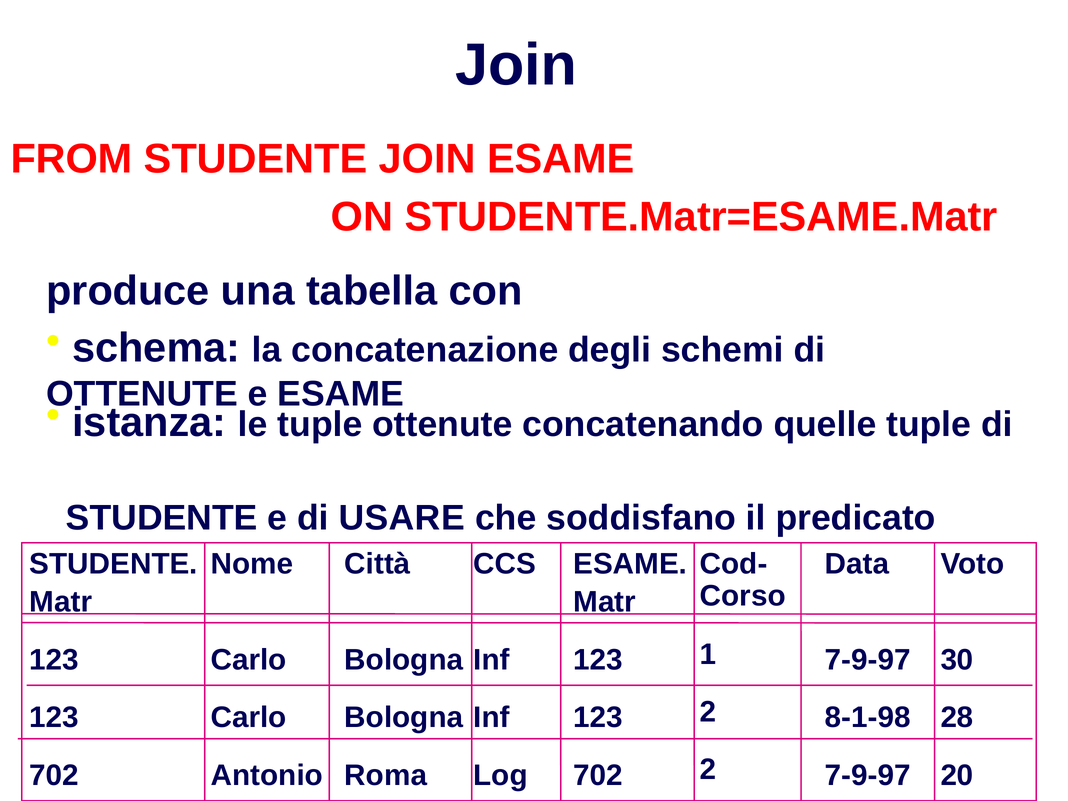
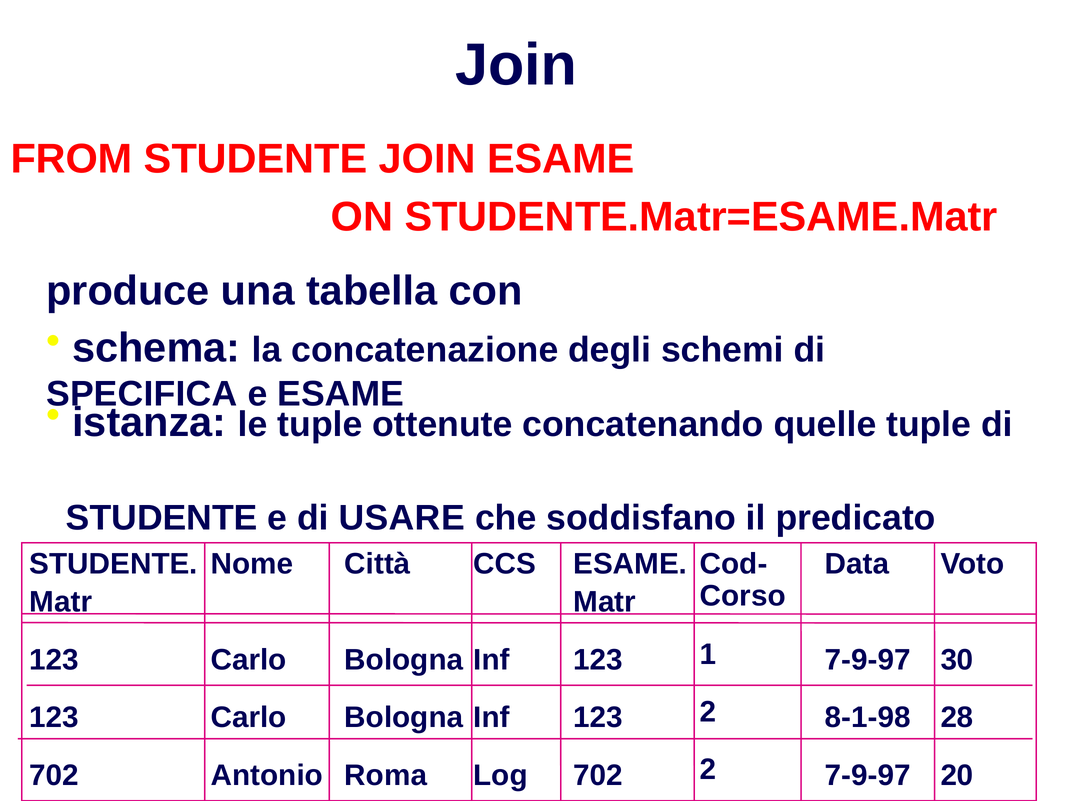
OTTENUTE at (142, 394): OTTENUTE -> SPECIFICA
